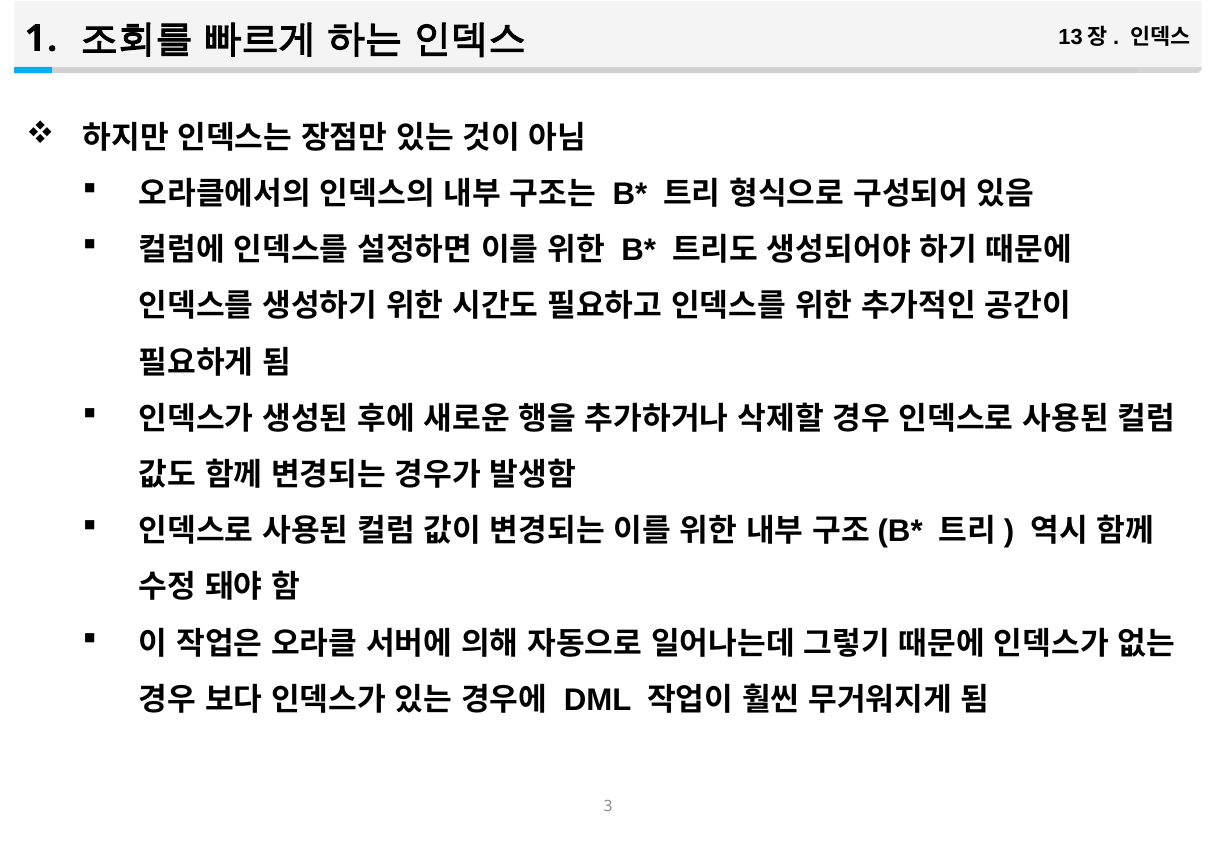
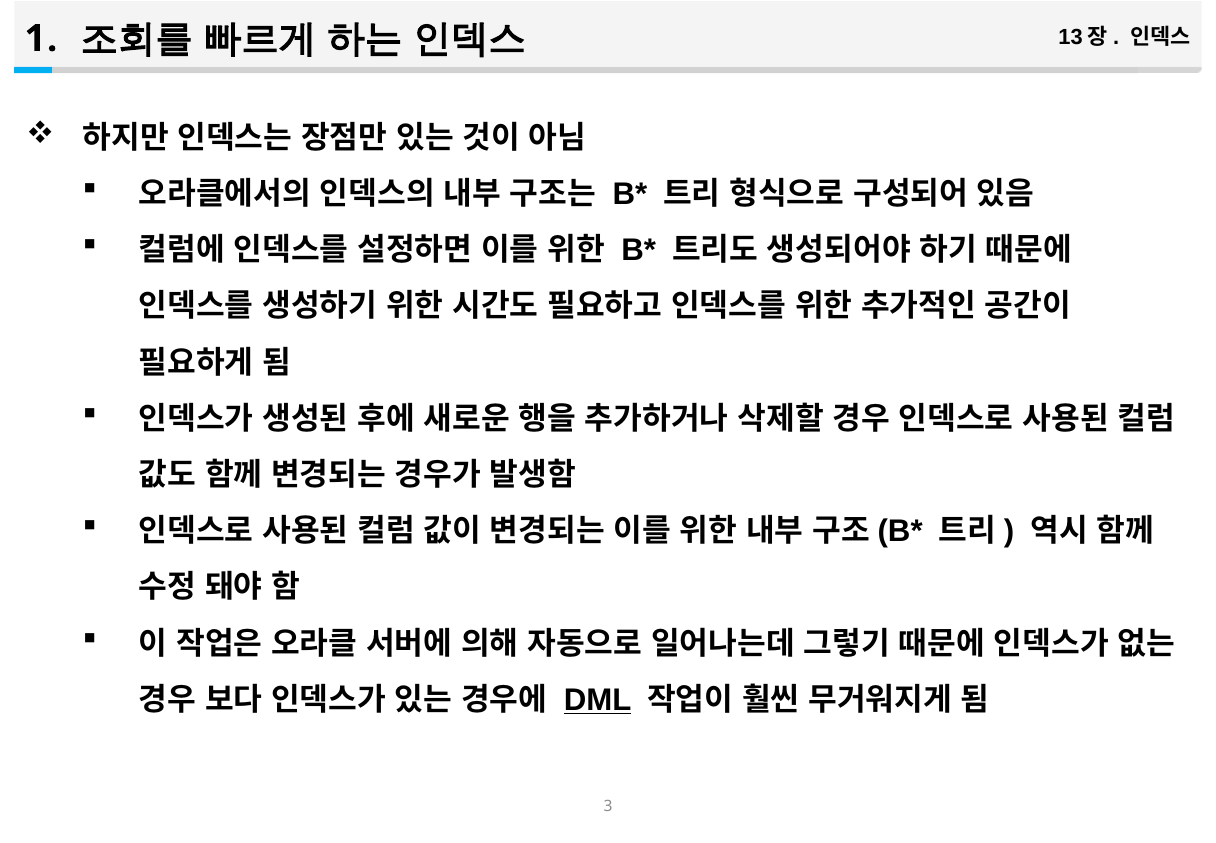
DML underline: none -> present
